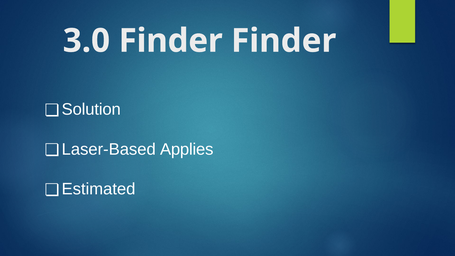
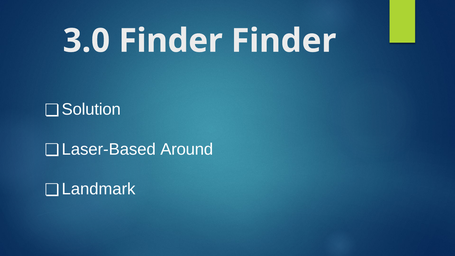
Applies: Applies -> Around
Estimated: Estimated -> Landmark
